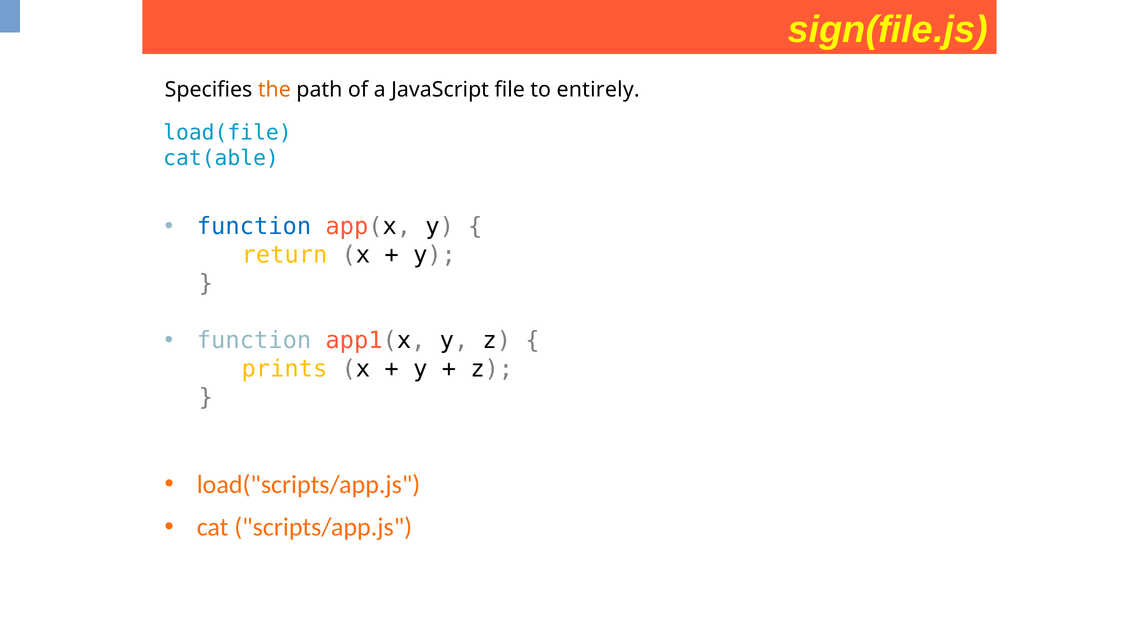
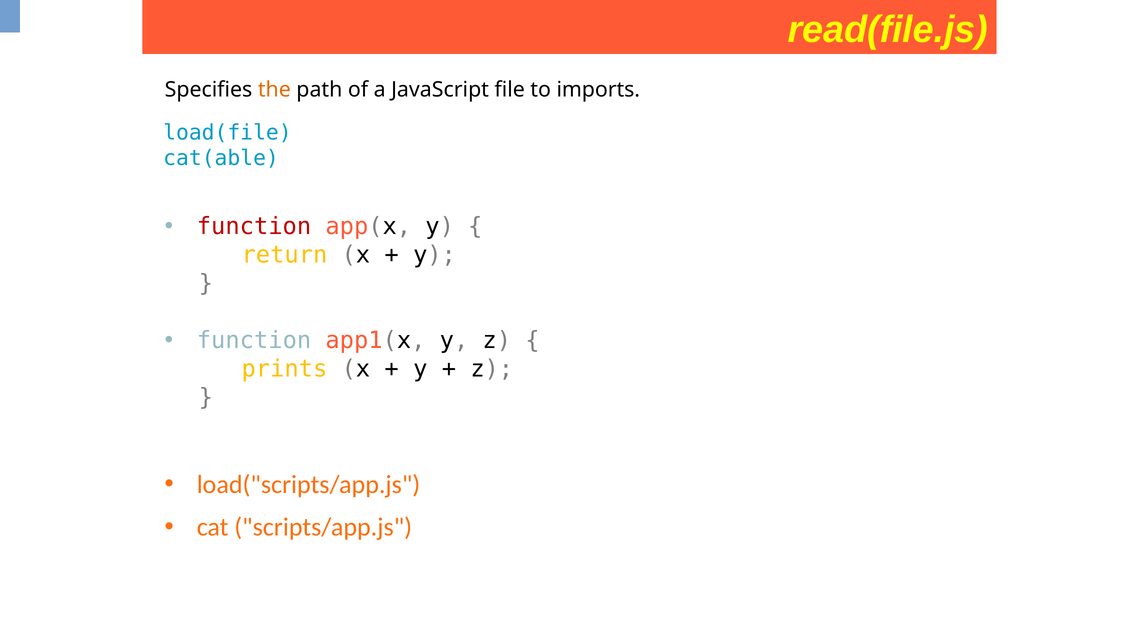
sign(file.js: sign(file.js -> read(file.js
entirely: entirely -> imports
function at (254, 227) colour: blue -> red
